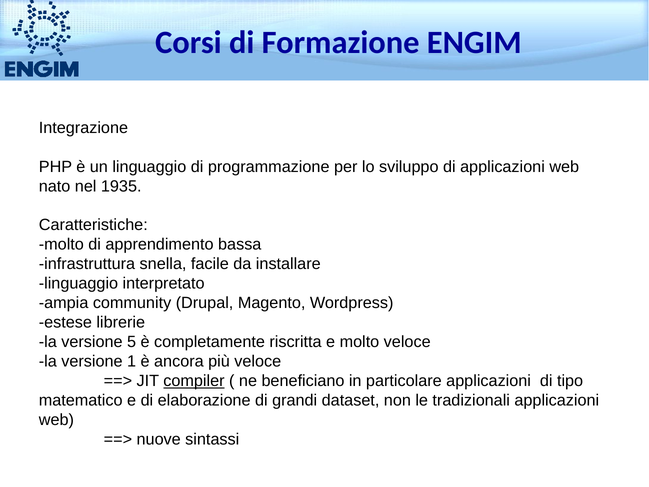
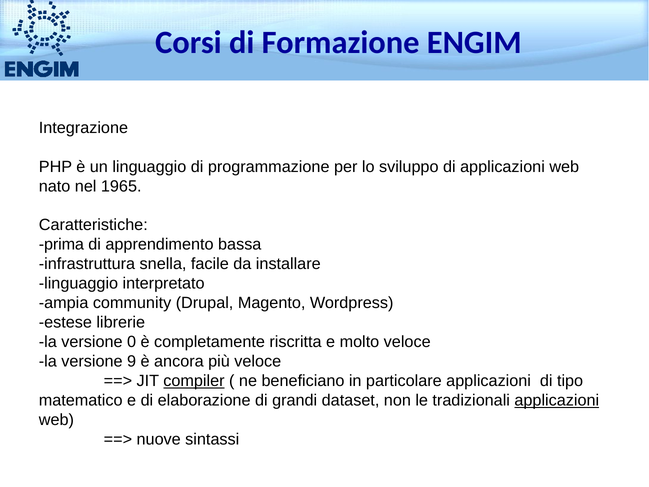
1935: 1935 -> 1965
molto at (61, 244): molto -> prima
5: 5 -> 0
1: 1 -> 9
applicazioni at (557, 400) underline: none -> present
